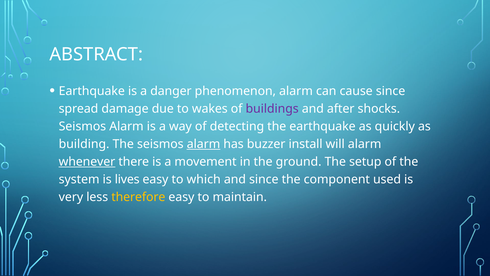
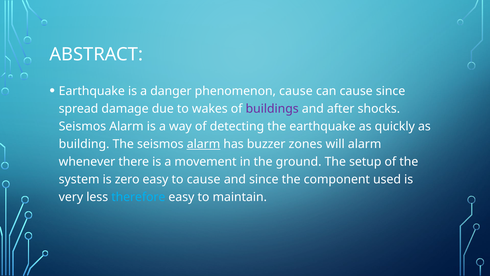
phenomenon alarm: alarm -> cause
install: install -> zones
whenever underline: present -> none
lives: lives -> zero
to which: which -> cause
therefore colour: yellow -> light blue
